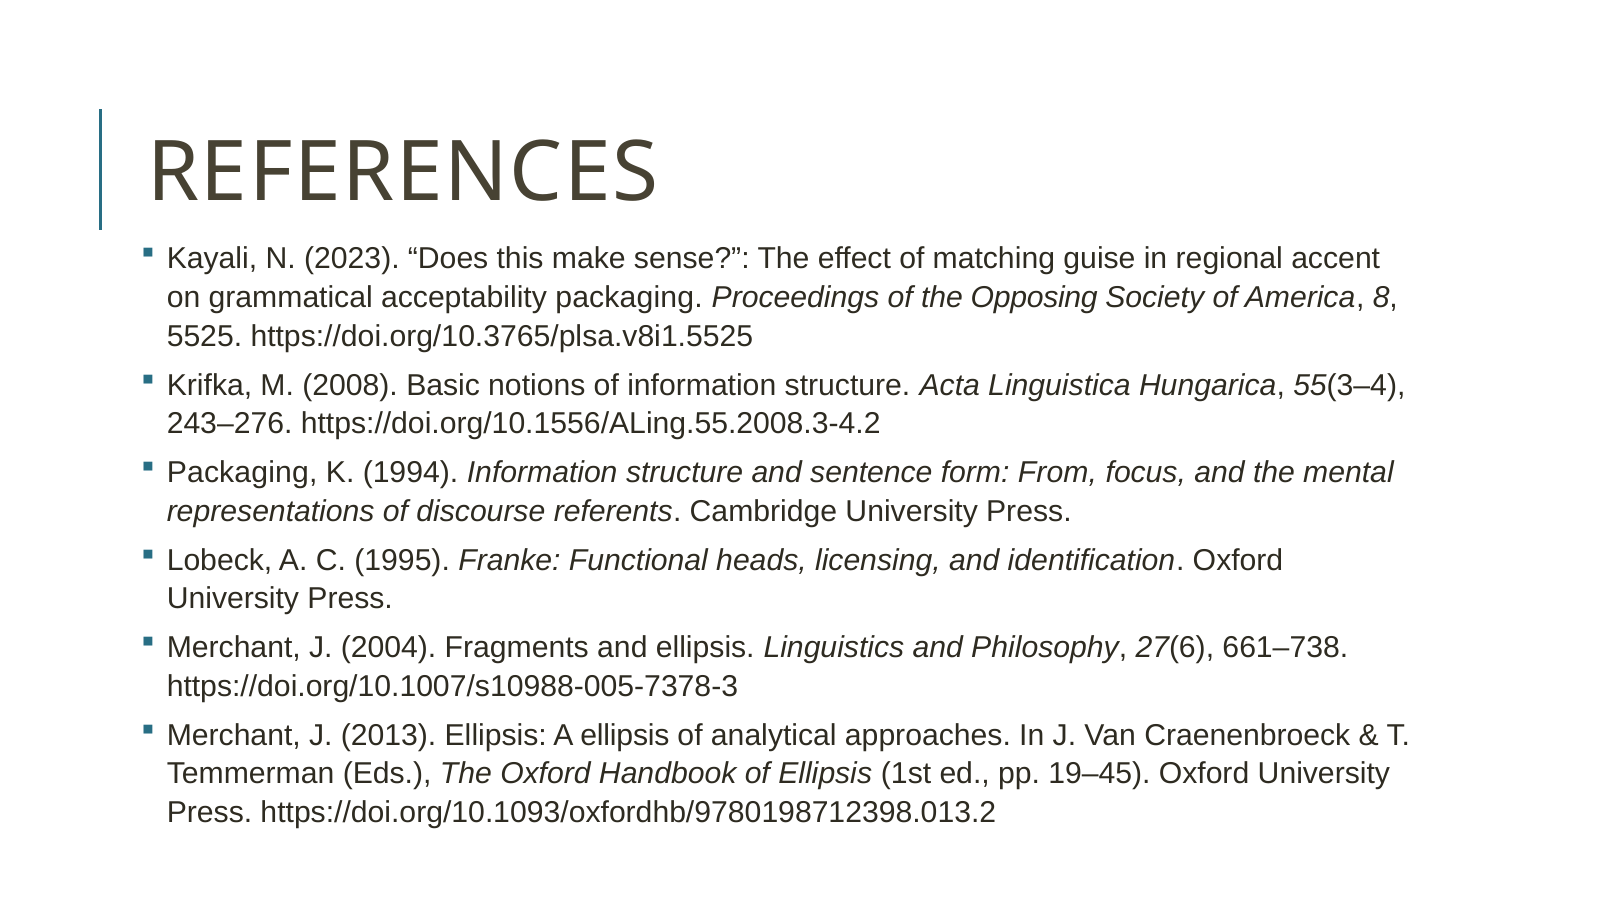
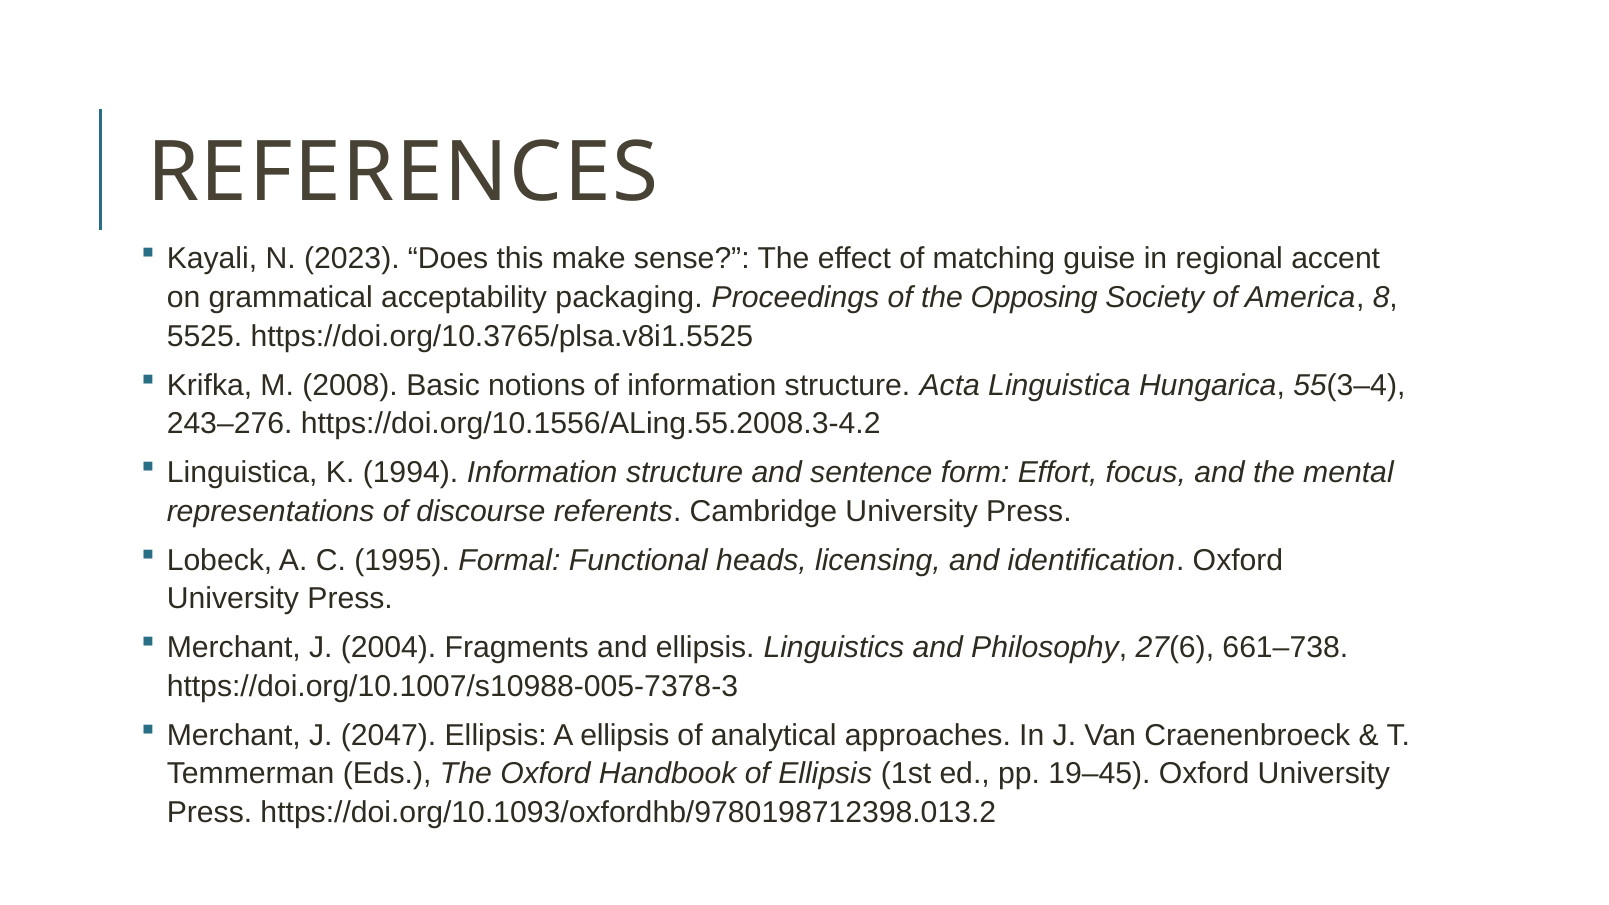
Packaging at (242, 473): Packaging -> Linguistica
From: From -> Effort
Franke: Franke -> Formal
2013: 2013 -> 2047
